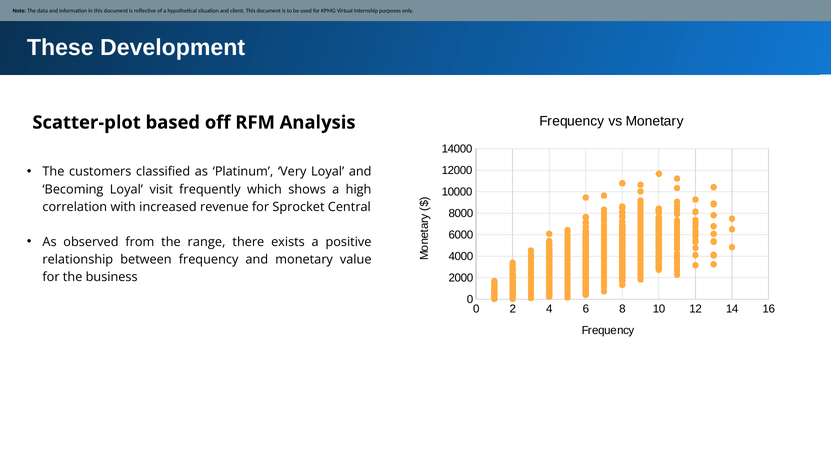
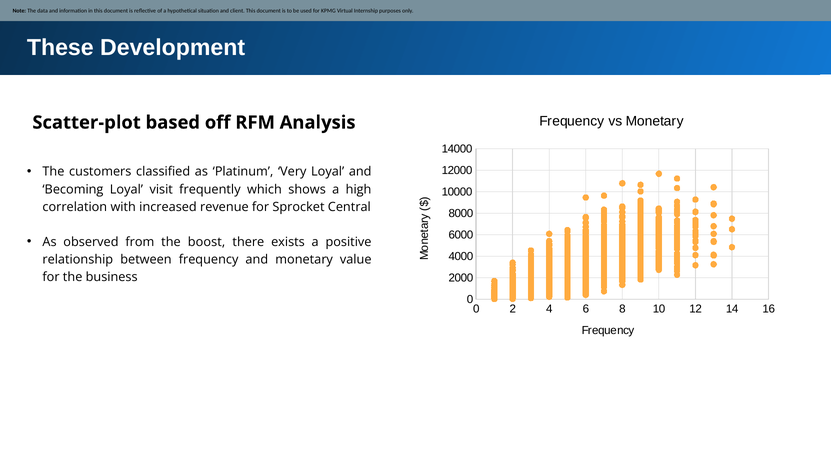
range: range -> boost
